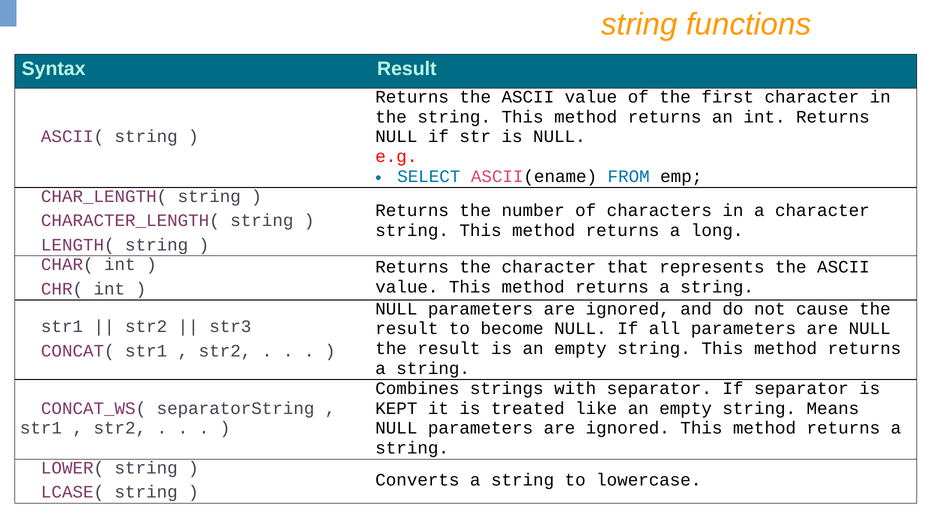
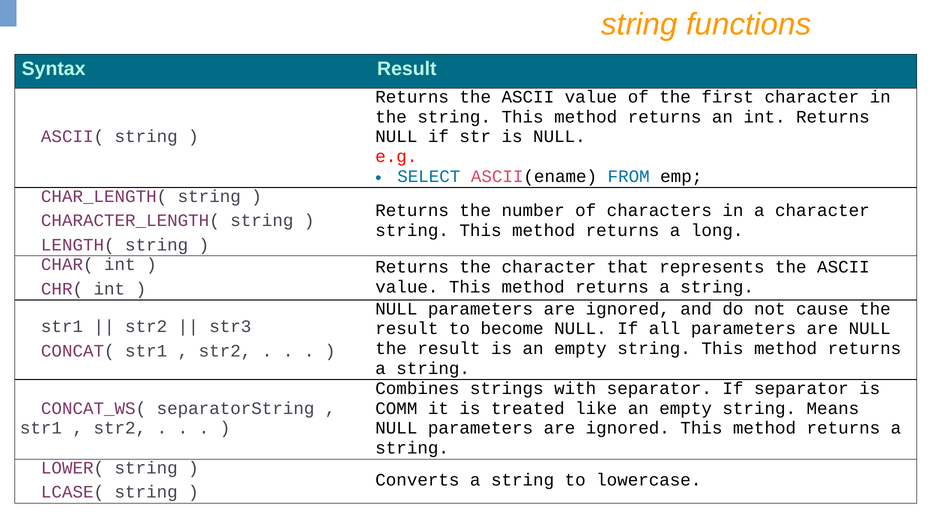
KEPT: KEPT -> COMM
